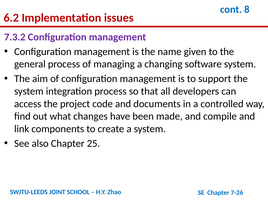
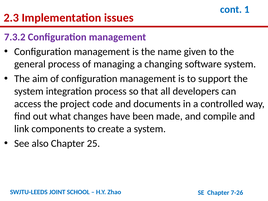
8: 8 -> 1
6.2: 6.2 -> 2.3
